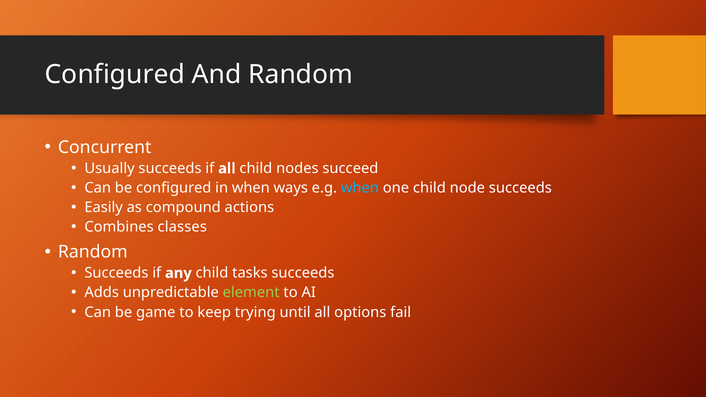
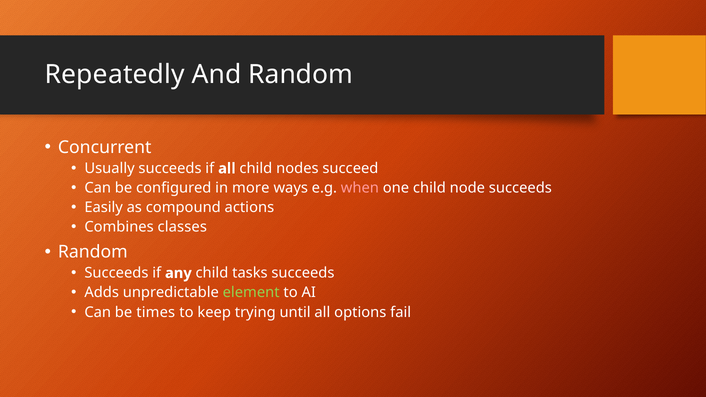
Configured at (115, 75): Configured -> Repeatedly
in when: when -> more
when at (360, 188) colour: light blue -> pink
game: game -> times
